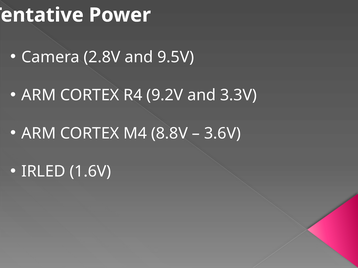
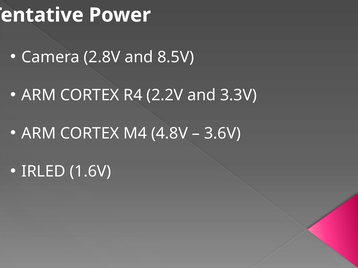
9.5V: 9.5V -> 8.5V
9.2V: 9.2V -> 2.2V
8.8V: 8.8V -> 4.8V
